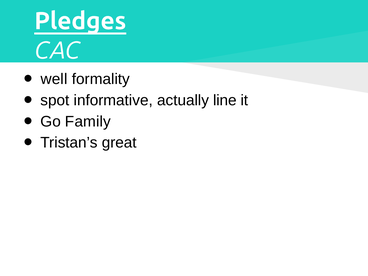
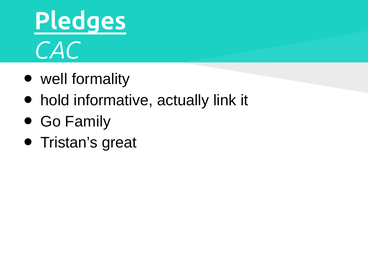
spot: spot -> hold
line: line -> link
